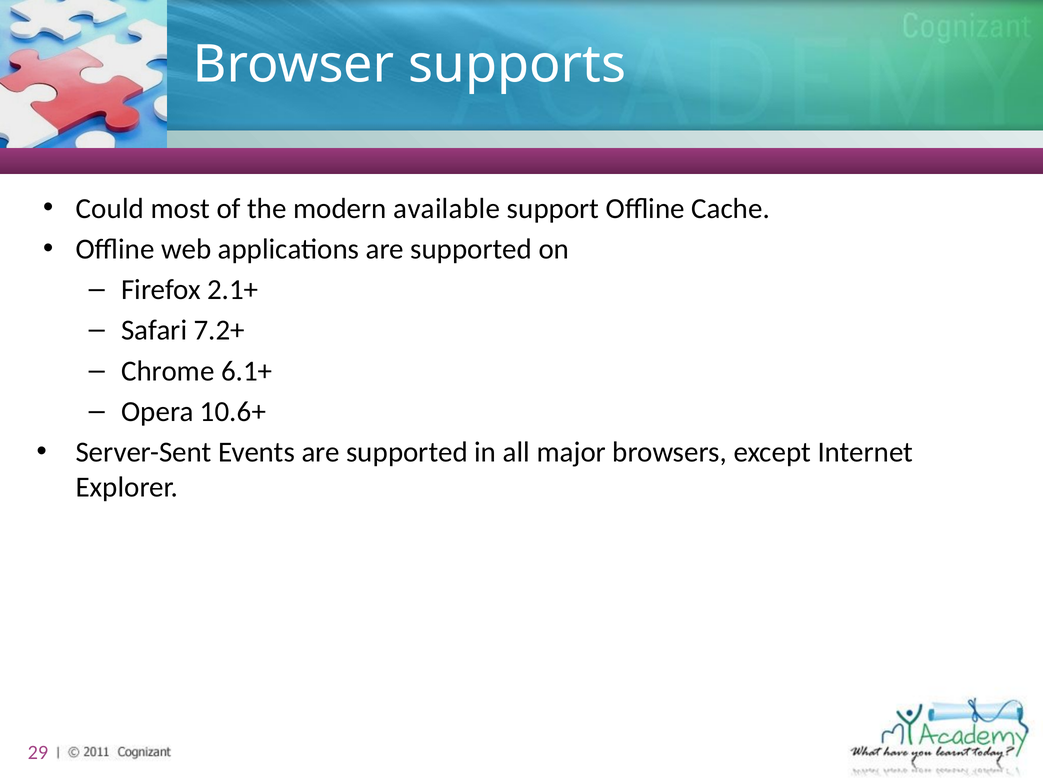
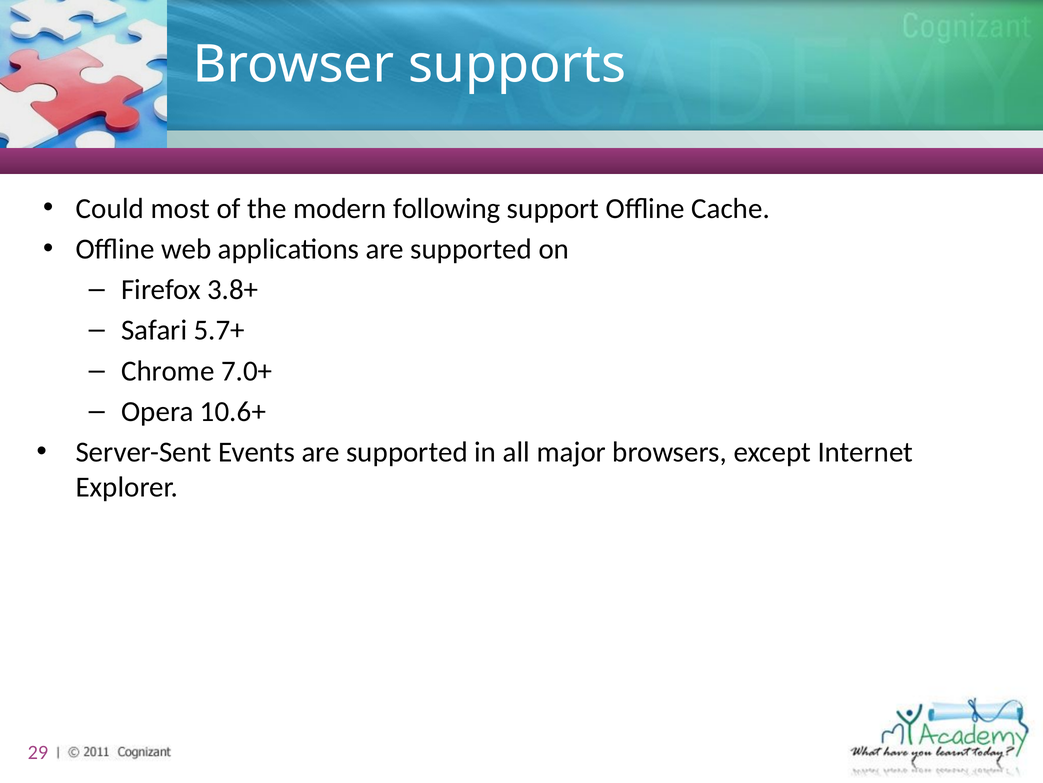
available: available -> following
2.1+: 2.1+ -> 3.8+
7.2+: 7.2+ -> 5.7+
6.1+: 6.1+ -> 7.0+
